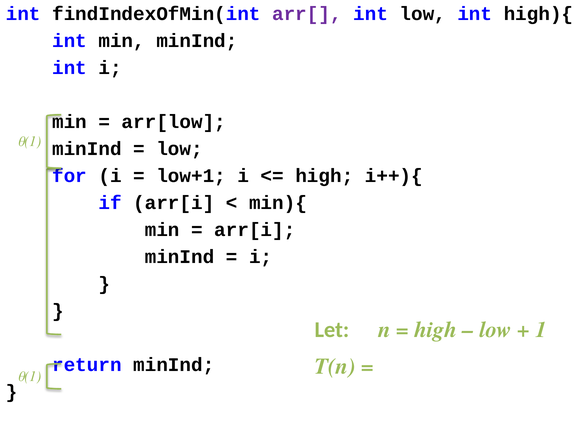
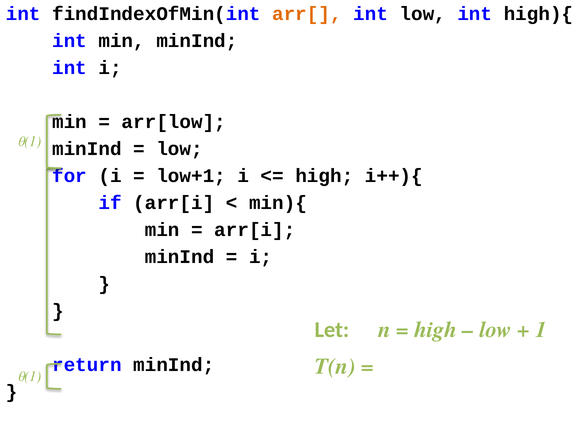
arr[ colour: purple -> orange
